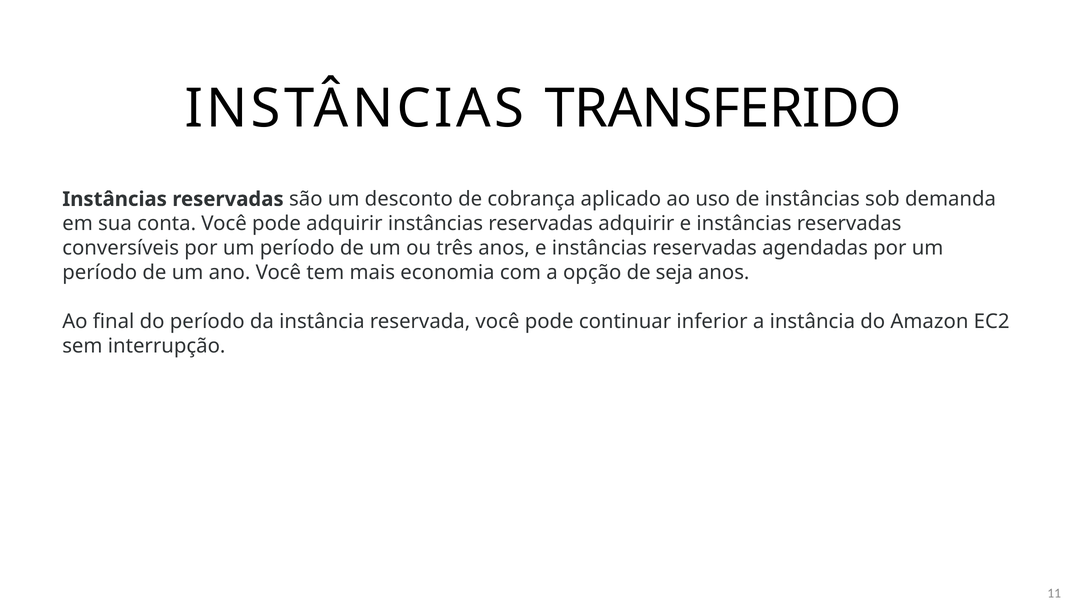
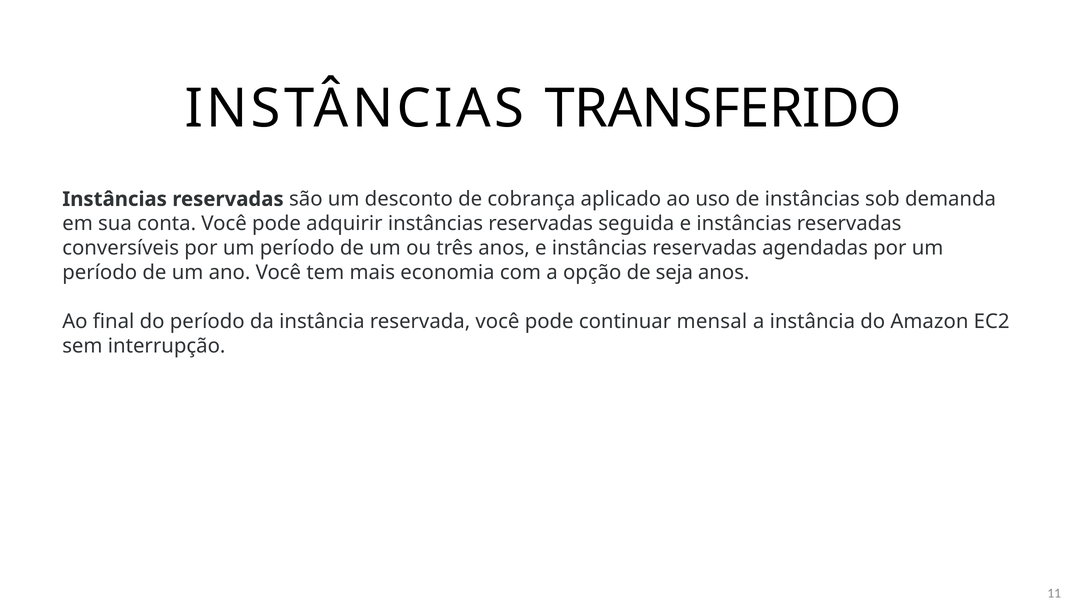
reservadas adquirir: adquirir -> seguida
inferior: inferior -> mensal
